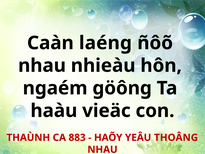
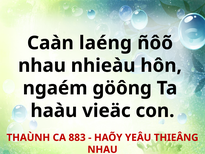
THOÂNG: THOÂNG -> THIEÂNG
